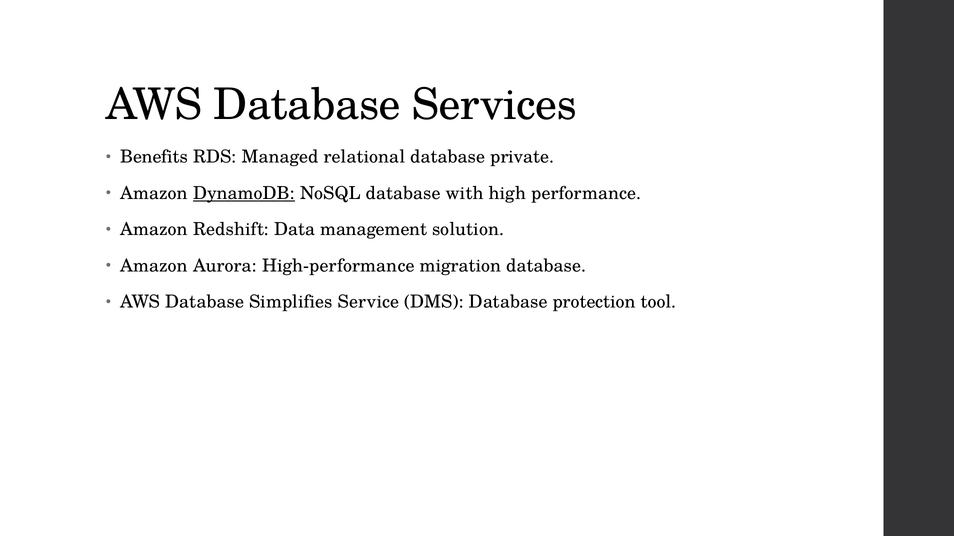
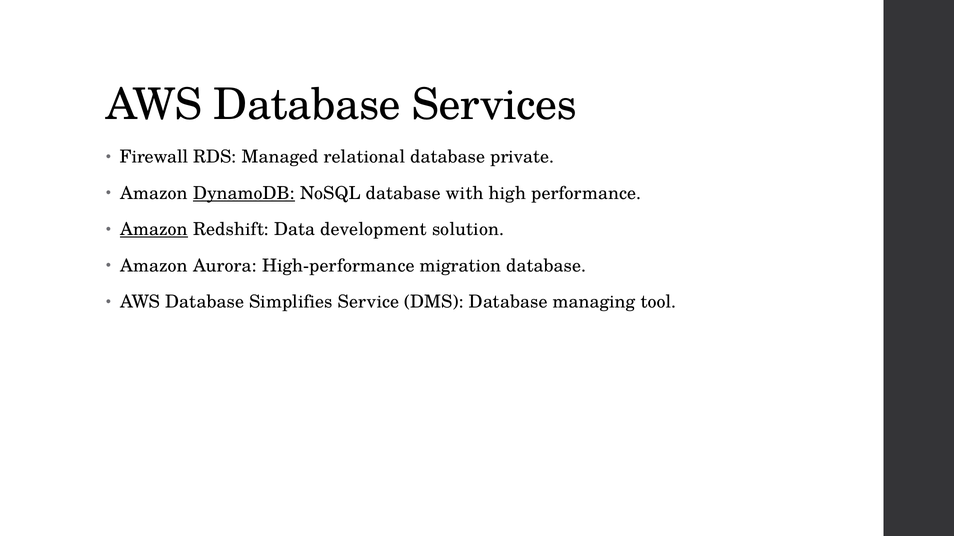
Benefits: Benefits -> Firewall
Amazon at (154, 230) underline: none -> present
management: management -> development
protection: protection -> managing
